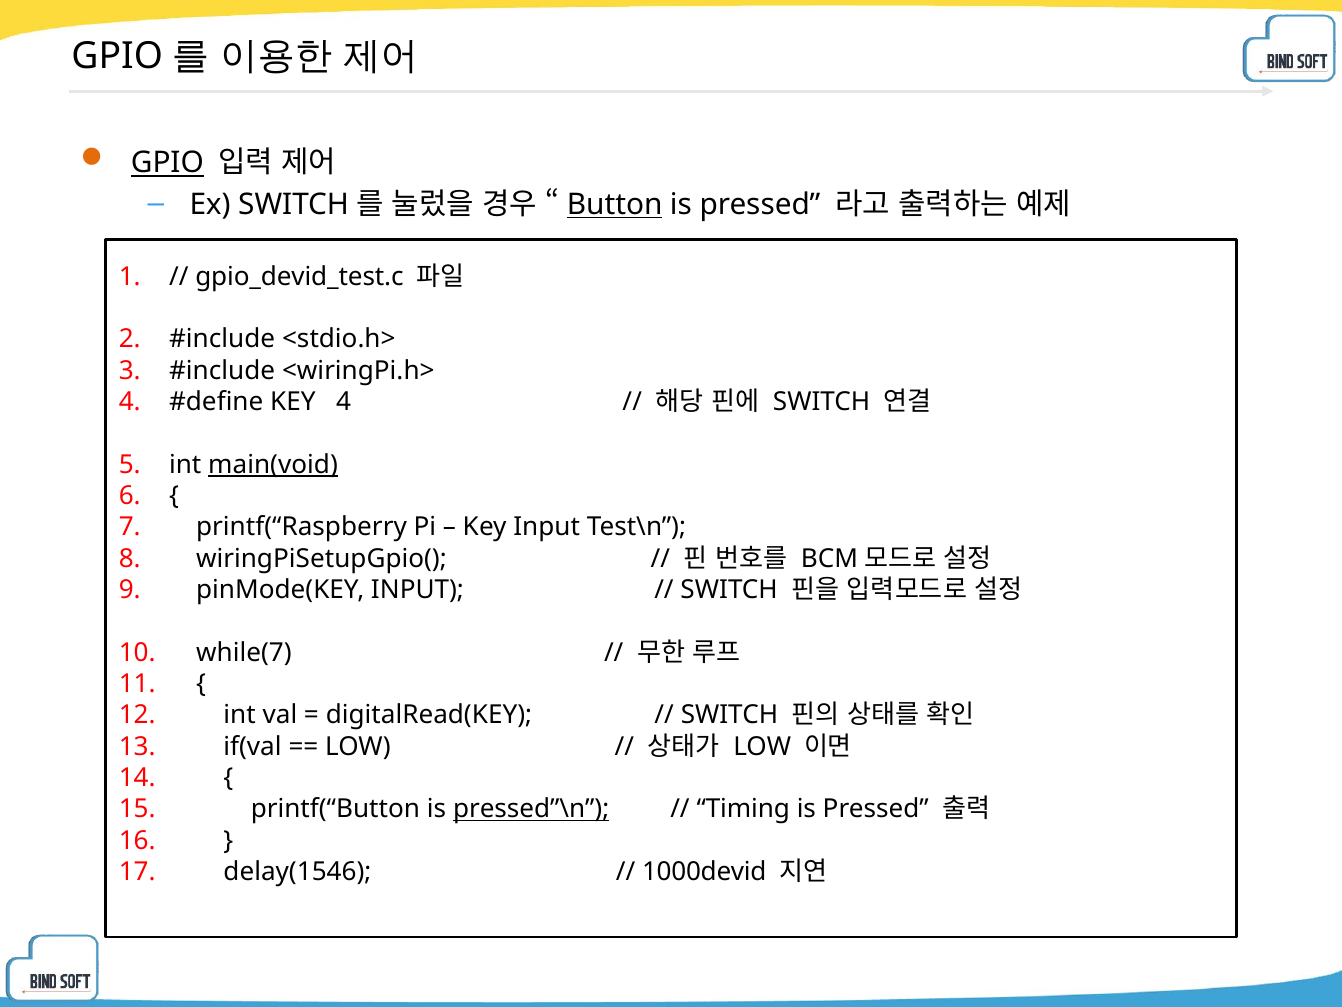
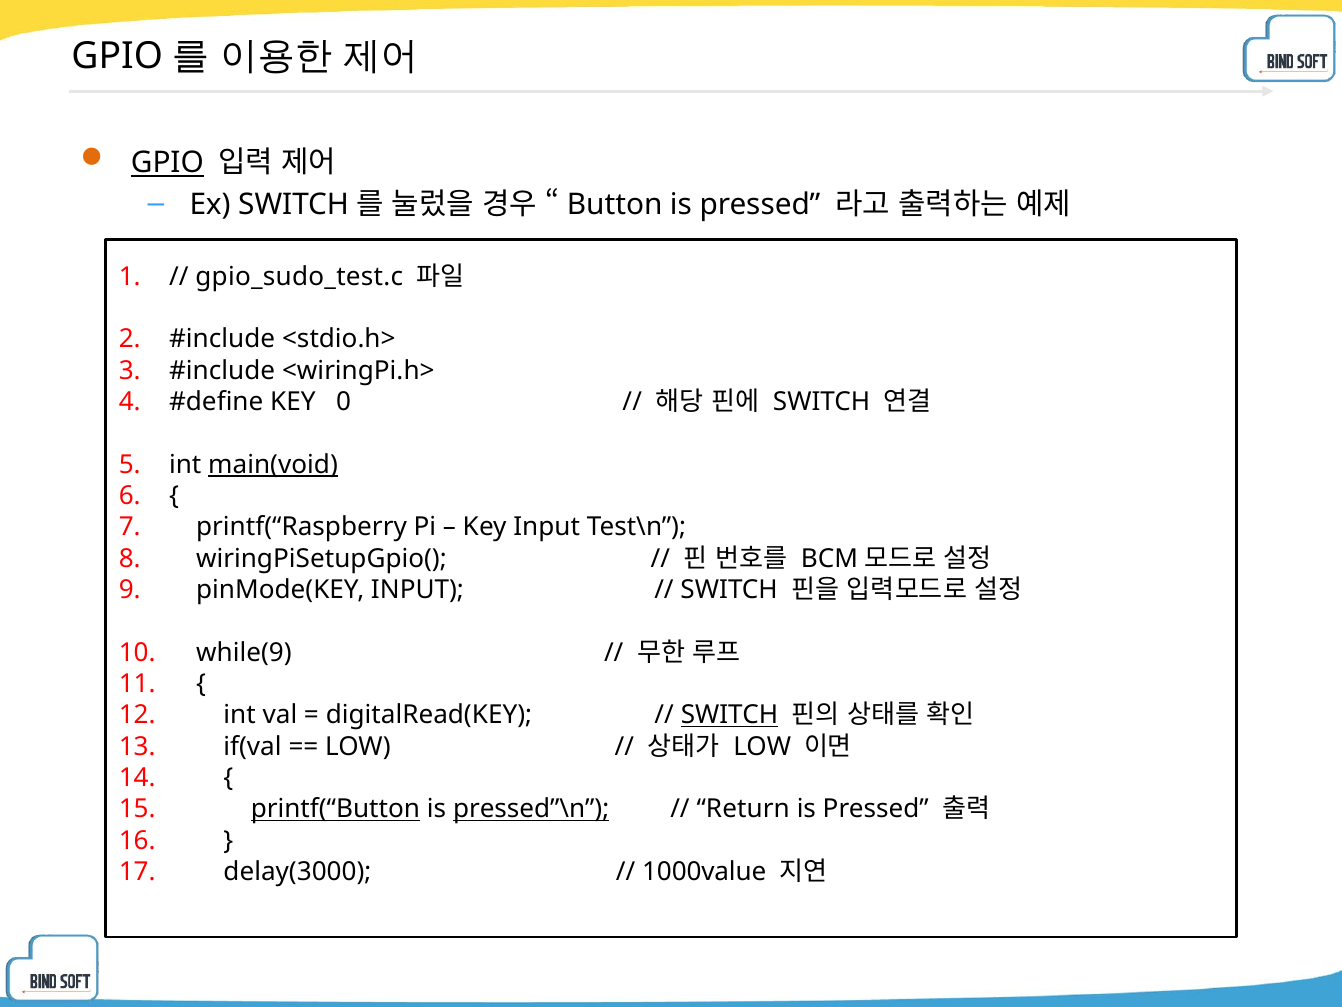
Button underline: present -> none
gpio_devid_test.c: gpio_devid_test.c -> gpio_sudo_test.c
KEY 4: 4 -> 0
while(7: while(7 -> while(9
SWITCH at (730, 715) underline: none -> present
printf(“Button underline: none -> present
Timing: Timing -> Return
delay(1546: delay(1546 -> delay(3000
1000devid: 1000devid -> 1000value
